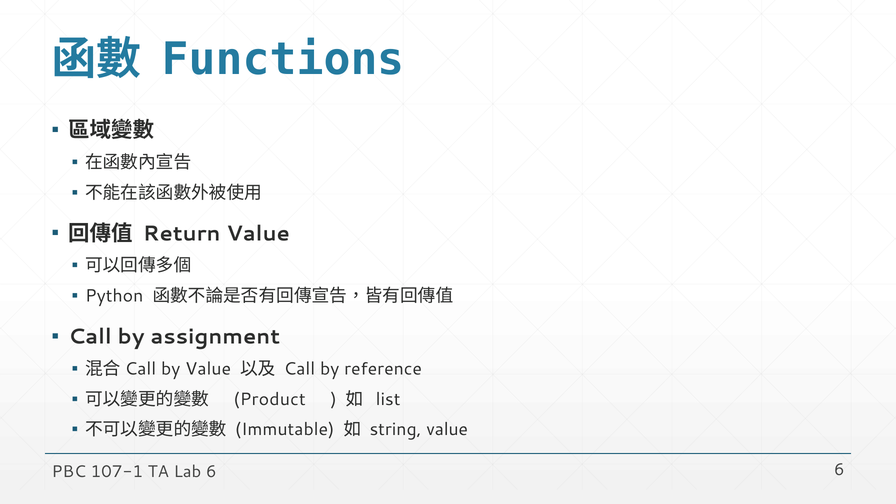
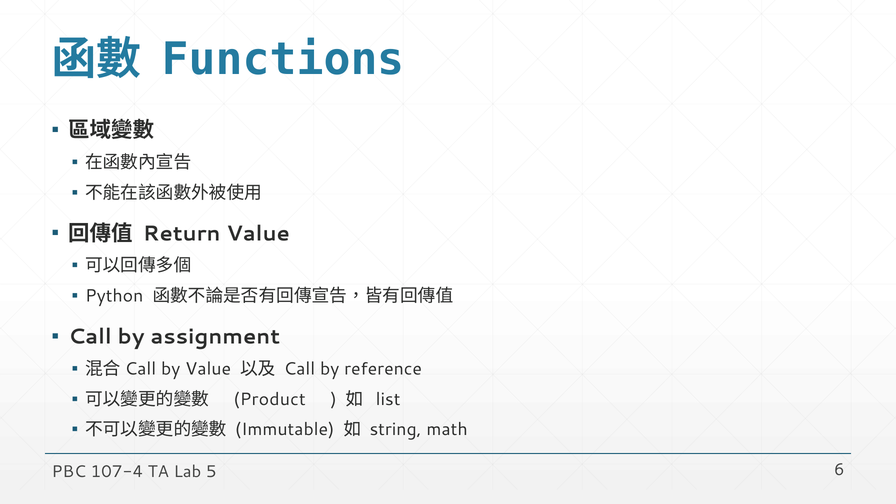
string value: value -> math
107-1: 107-1 -> 107-4
Lab 6: 6 -> 5
